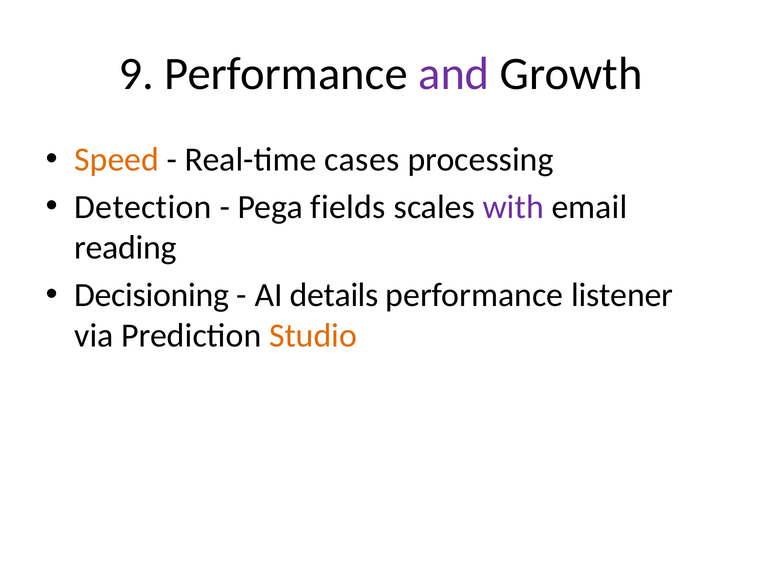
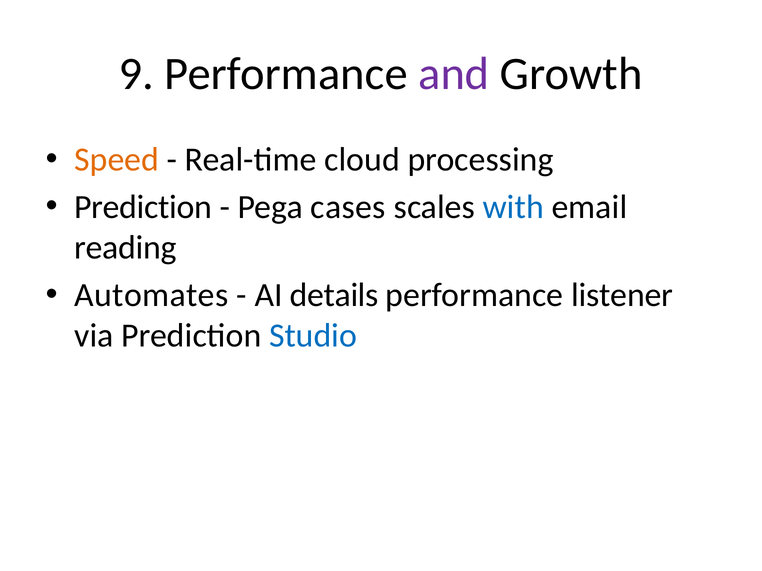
cases: cases -> cloud
Detection at (143, 207): Detection -> Prediction
fields: fields -> cases
with colour: purple -> blue
Decisioning: Decisioning -> Automates
Studio colour: orange -> blue
